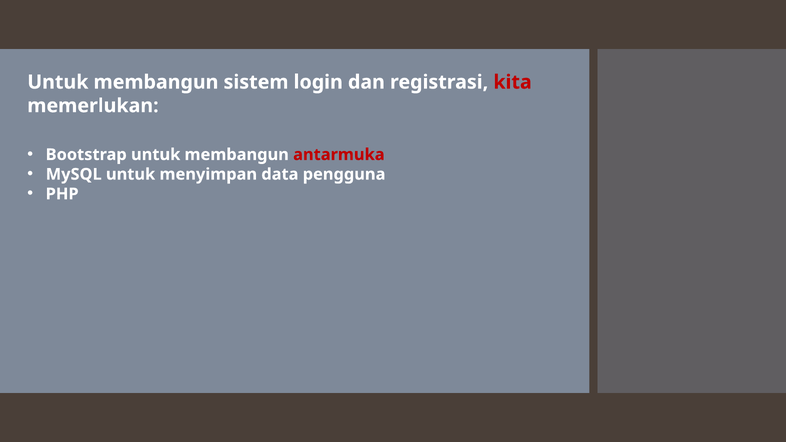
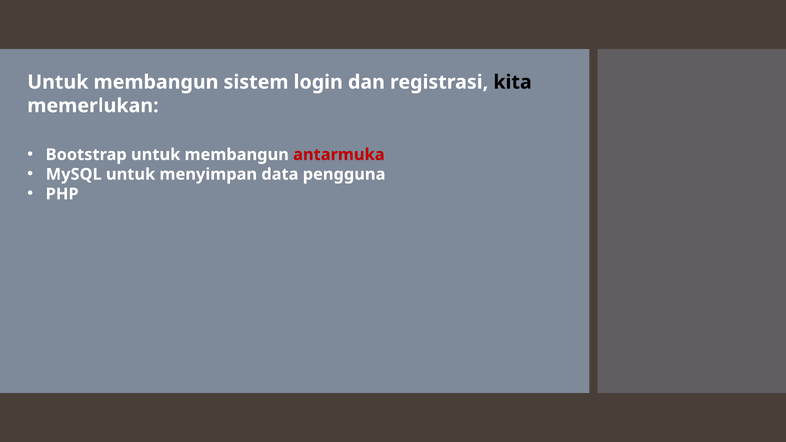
kita colour: red -> black
